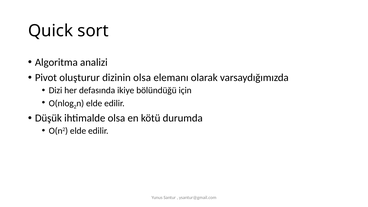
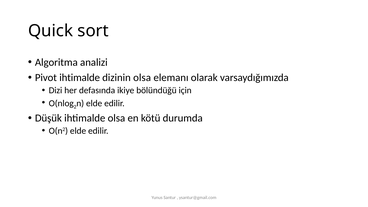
Pivot oluşturur: oluşturur -> ihtimalde
